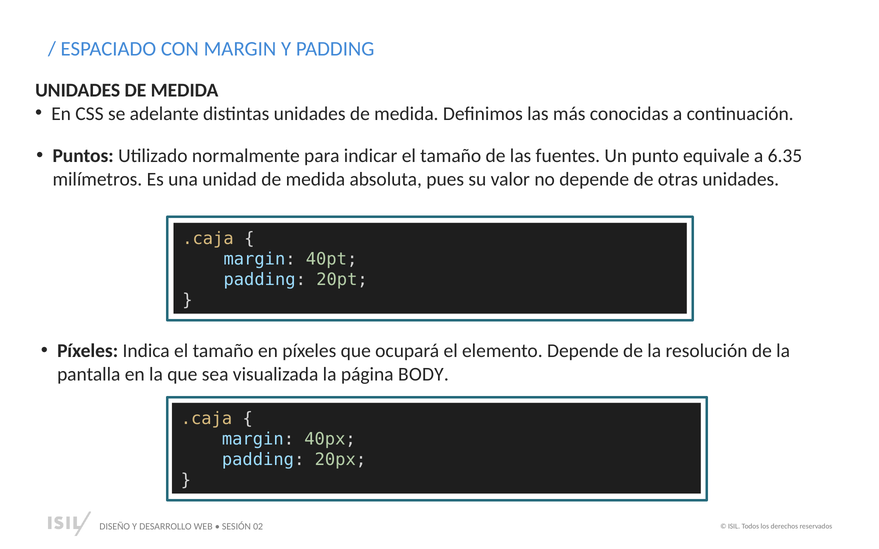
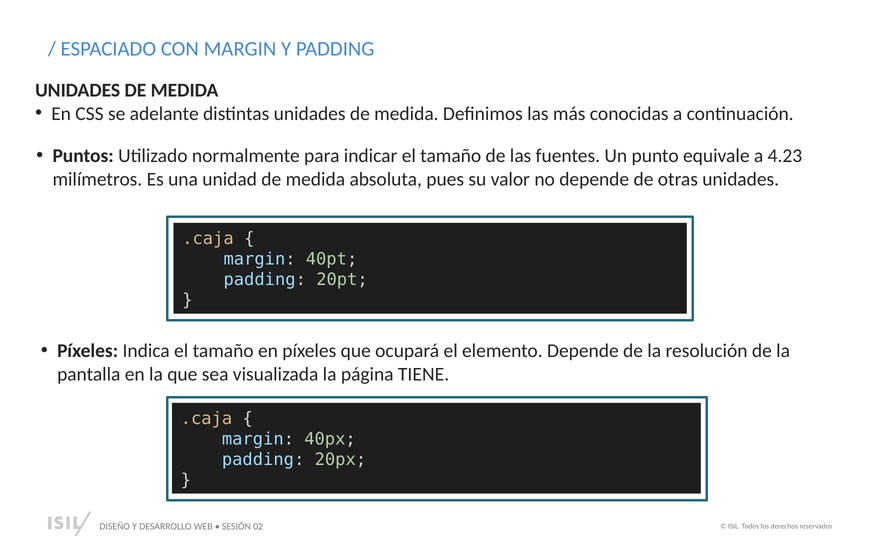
6.35: 6.35 -> 4.23
BODY: BODY -> TIENE
